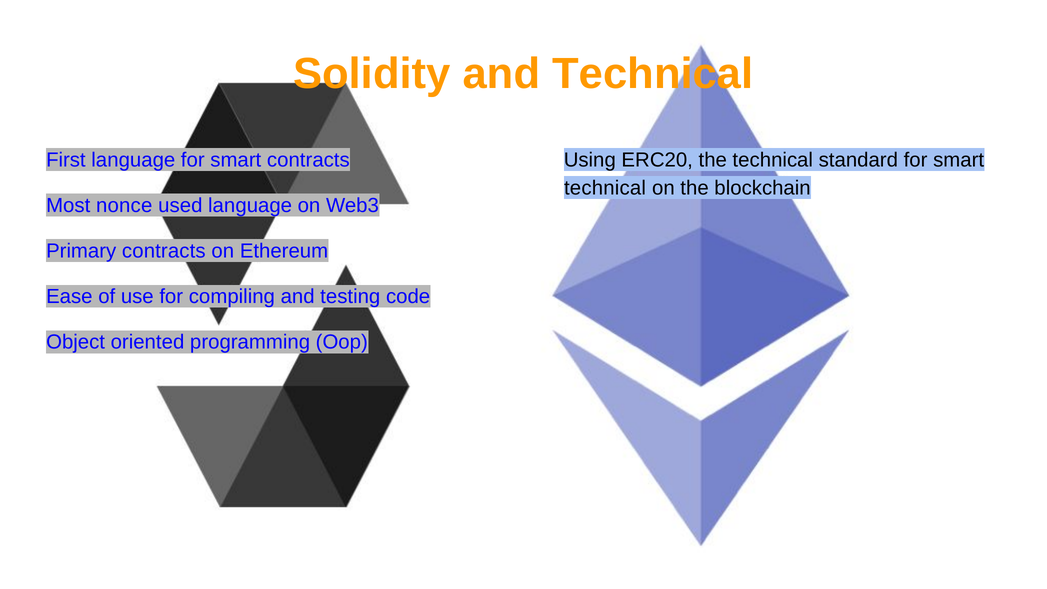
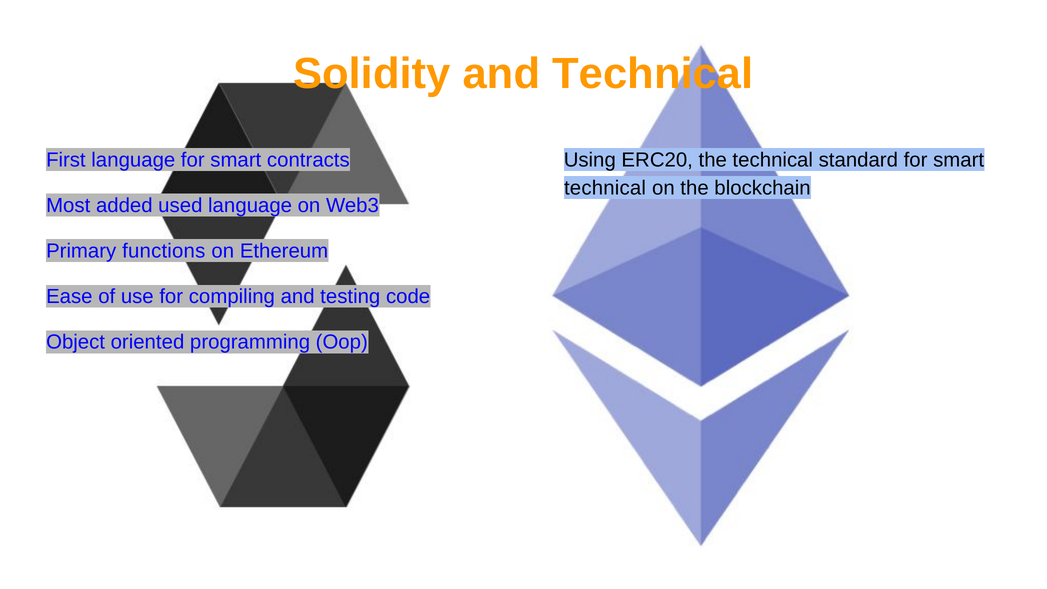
nonce: nonce -> added
Primary contracts: contracts -> functions
